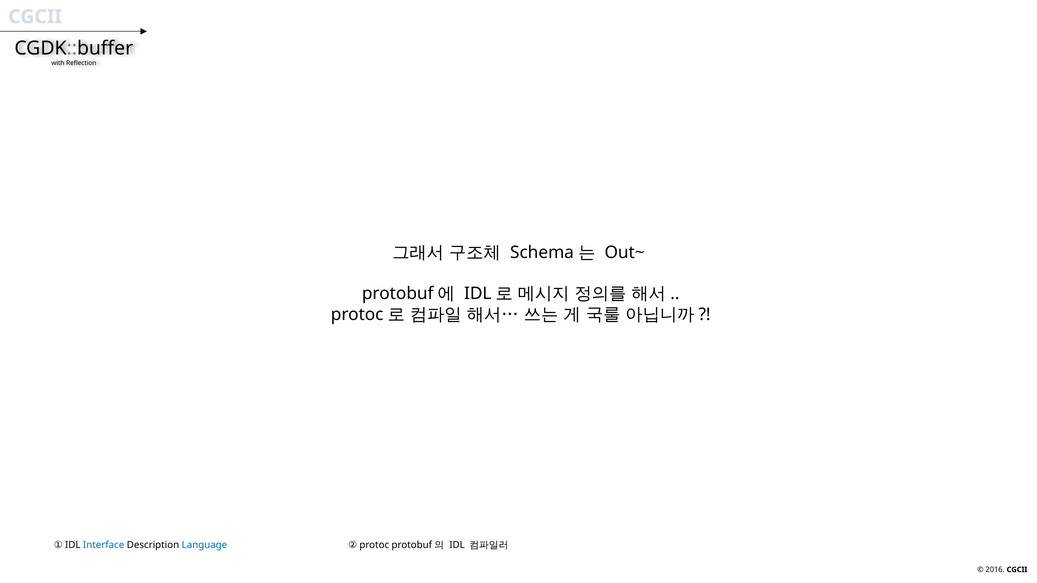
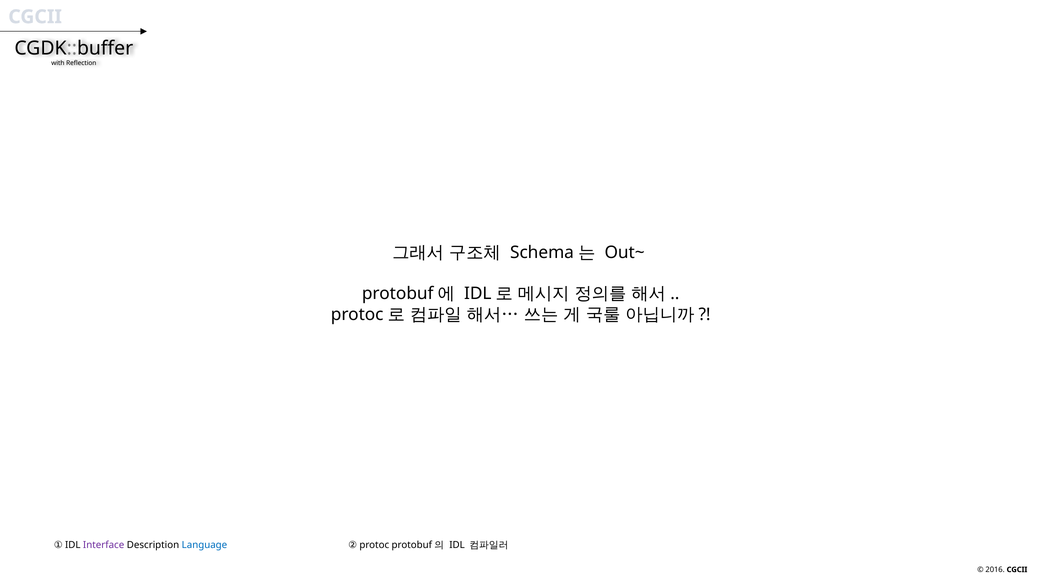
Interface colour: blue -> purple
